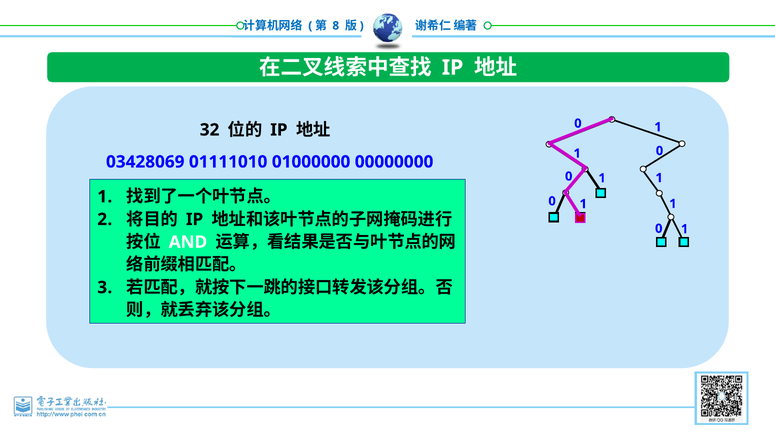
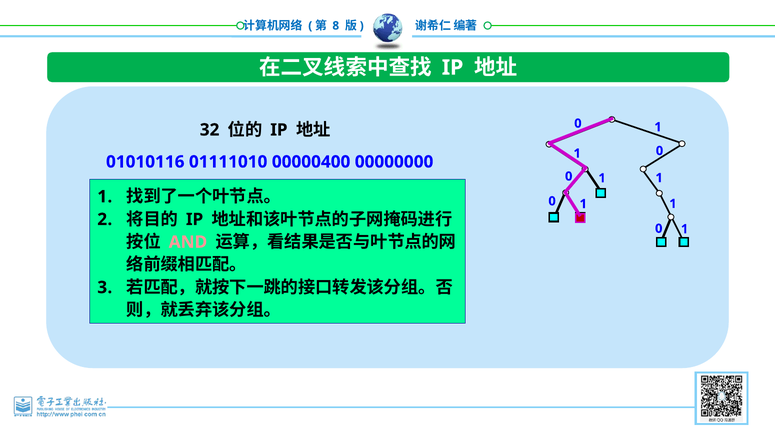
03428069: 03428069 -> 01010116
01000000: 01000000 -> 00000400
AND colour: white -> pink
